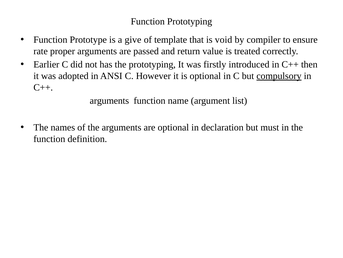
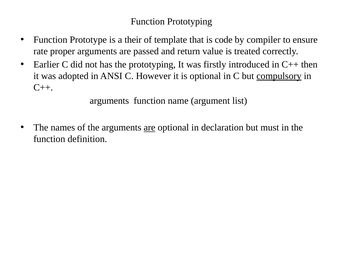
give: give -> their
void: void -> code
are at (150, 127) underline: none -> present
